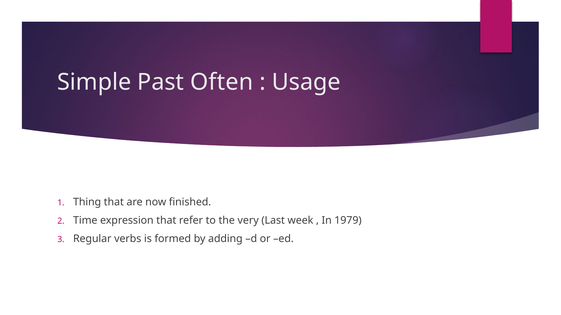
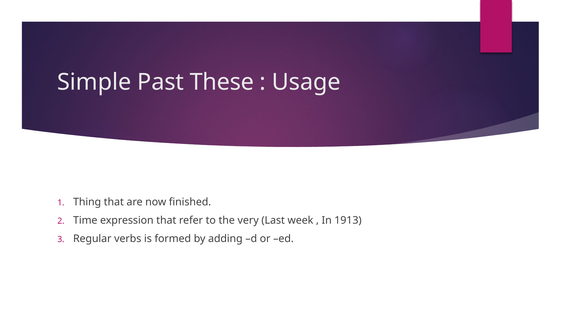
Often: Often -> These
1979: 1979 -> 1913
